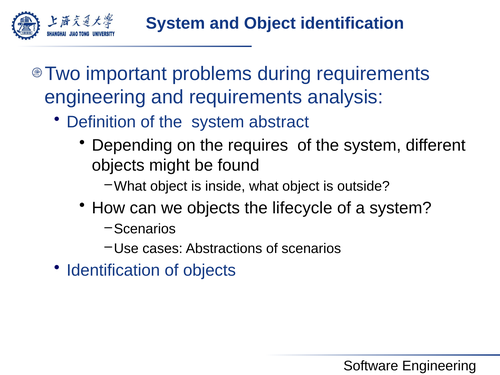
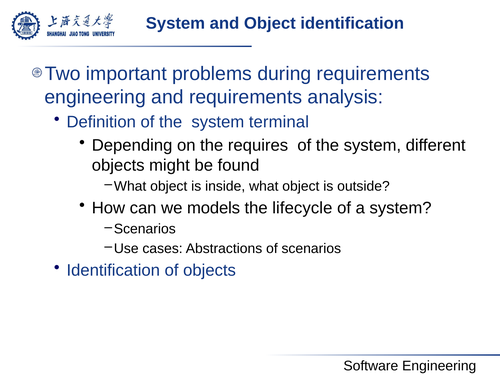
abstract: abstract -> terminal
we objects: objects -> models
